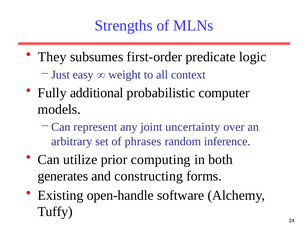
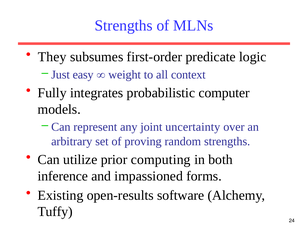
additional: additional -> integrates
phrases: phrases -> proving
random inference: inference -> strengths
generates: generates -> inference
constructing: constructing -> impassioned
open-handle: open-handle -> open-results
